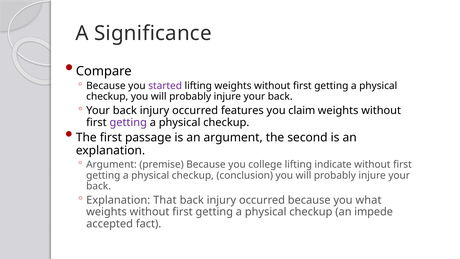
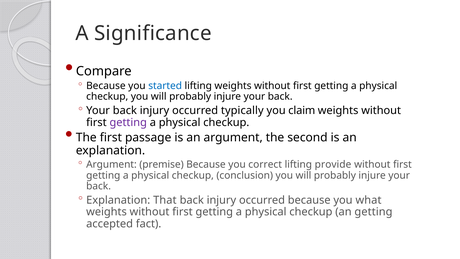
started colour: purple -> blue
features: features -> typically
college: college -> correct
indicate: indicate -> provide
an impede: impede -> getting
